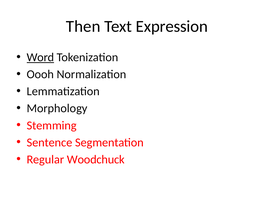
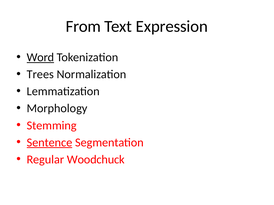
Then: Then -> From
Oooh: Oooh -> Trees
Sentence underline: none -> present
